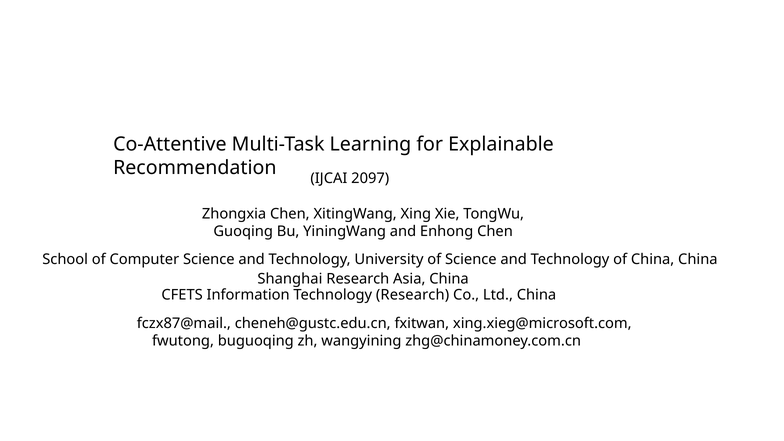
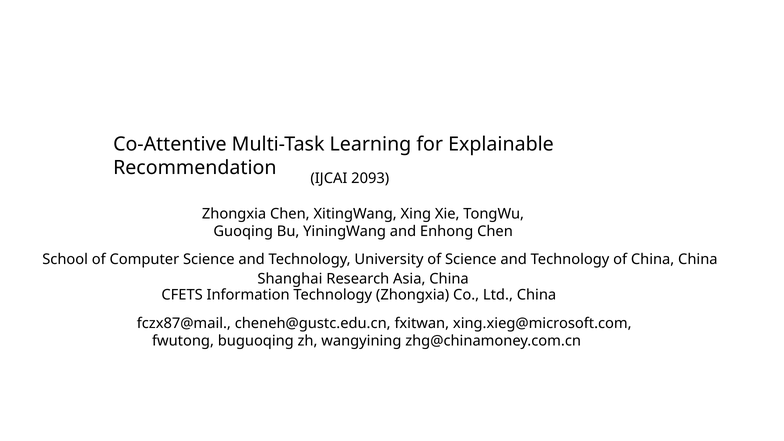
2097: 2097 -> 2093
Technology Research: Research -> Zhongxia
